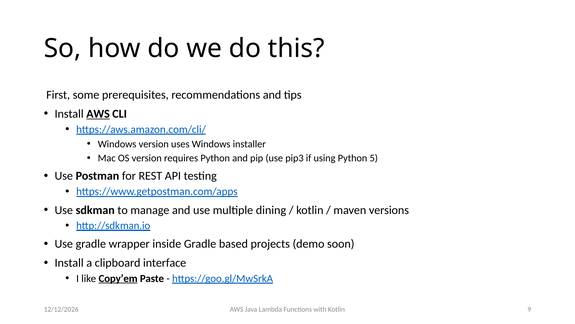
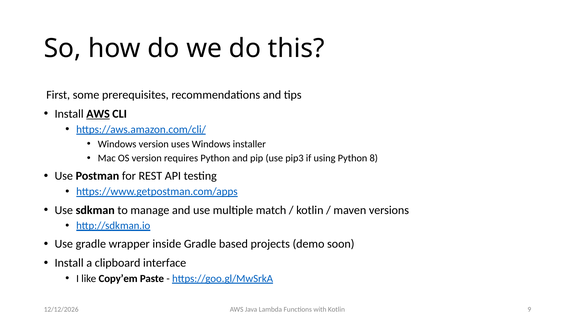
5: 5 -> 8
dining: dining -> match
Copy’em underline: present -> none
